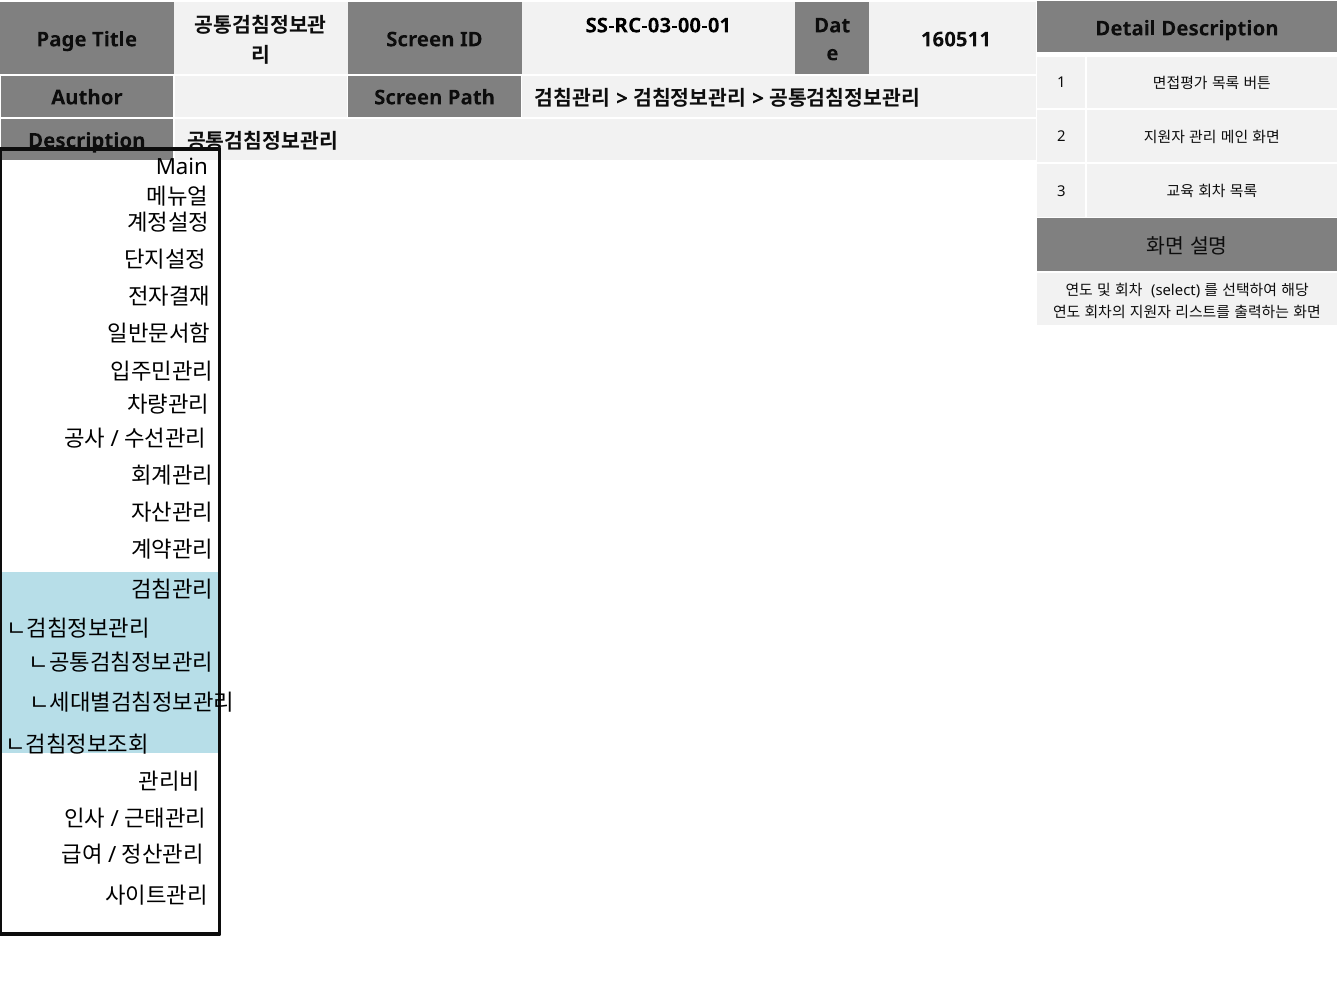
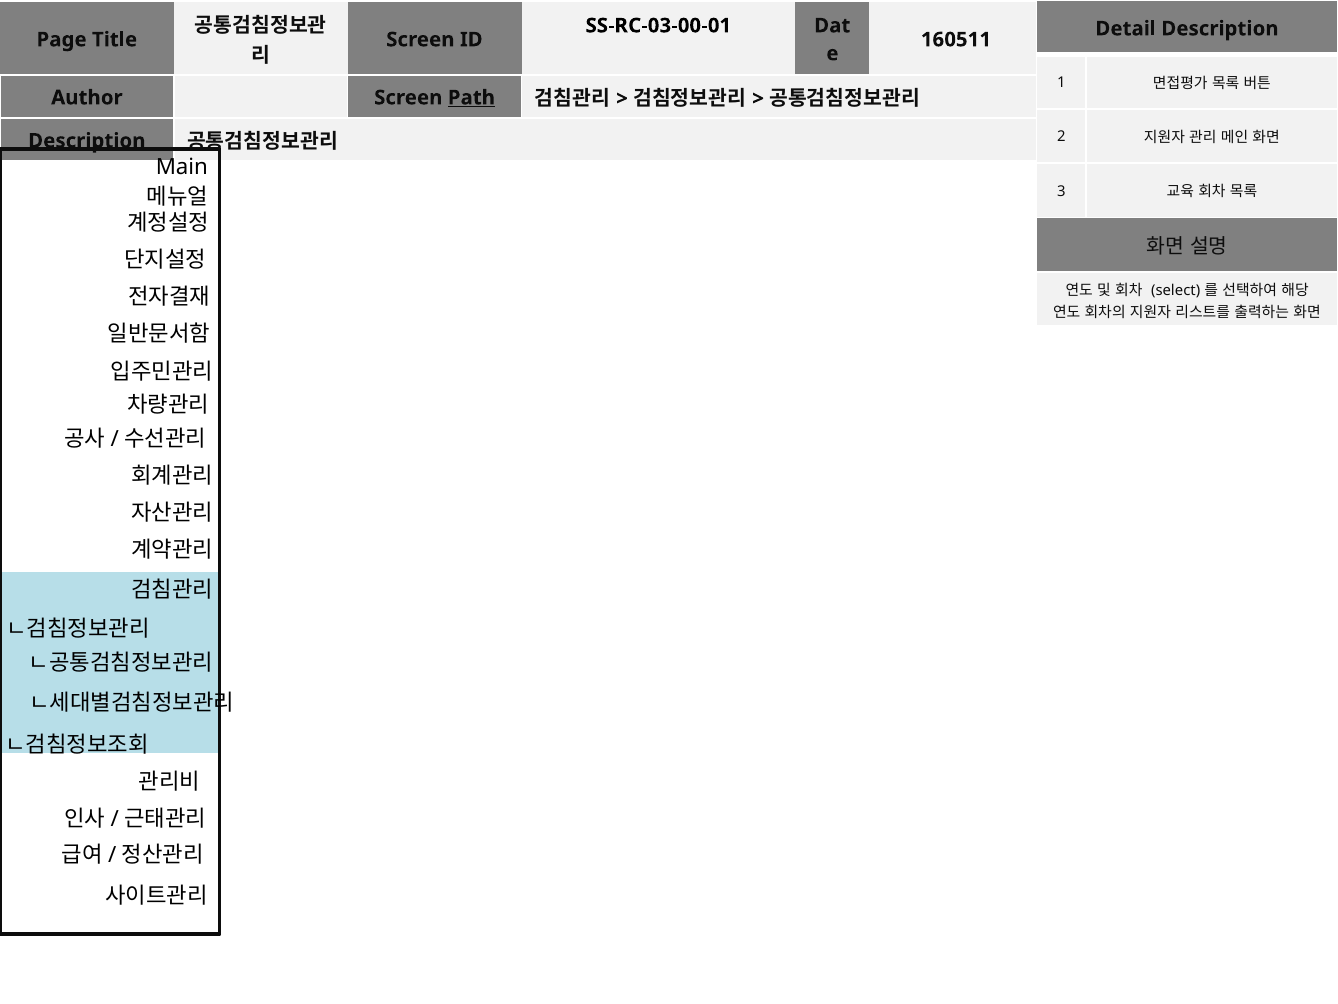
Path underline: none -> present
